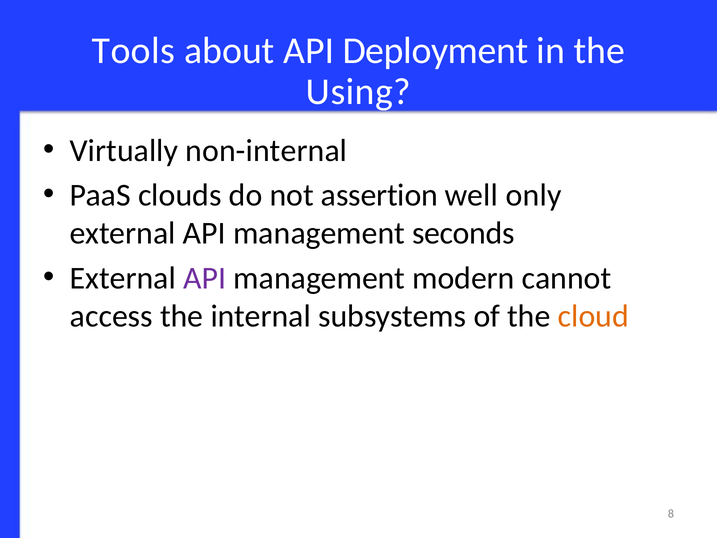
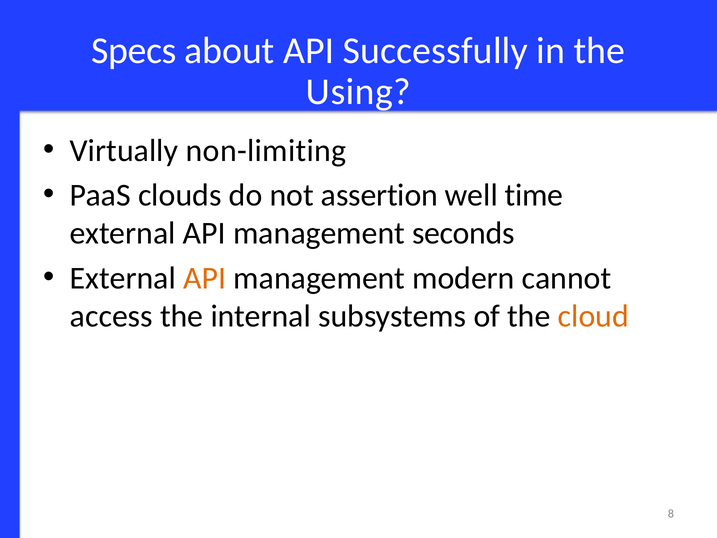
Tools: Tools -> Specs
Deployment: Deployment -> Successfully
non-internal: non-internal -> non-limiting
only: only -> time
API at (205, 278) colour: purple -> orange
